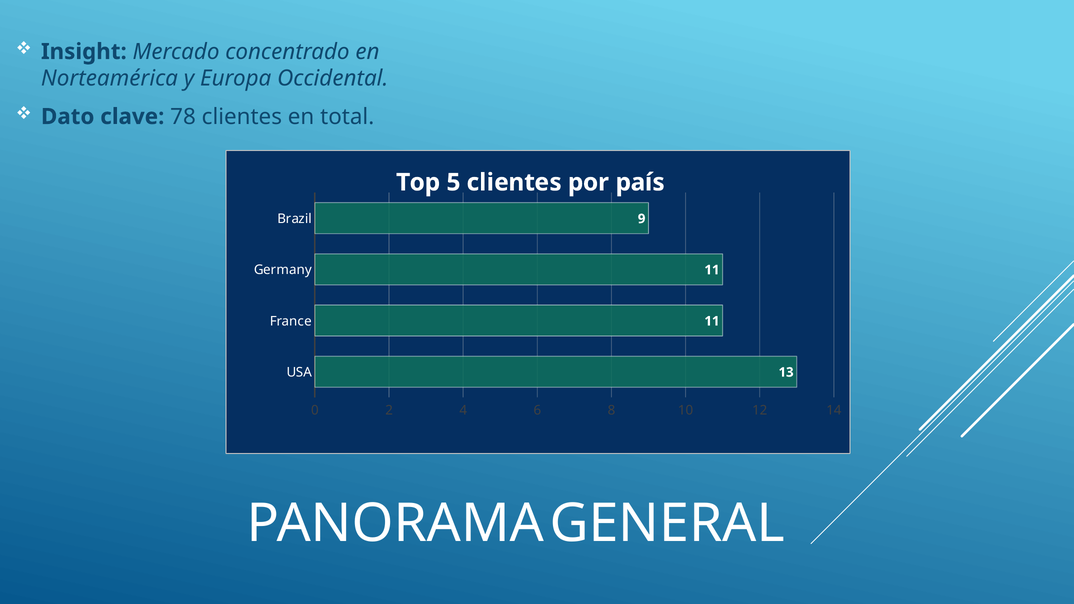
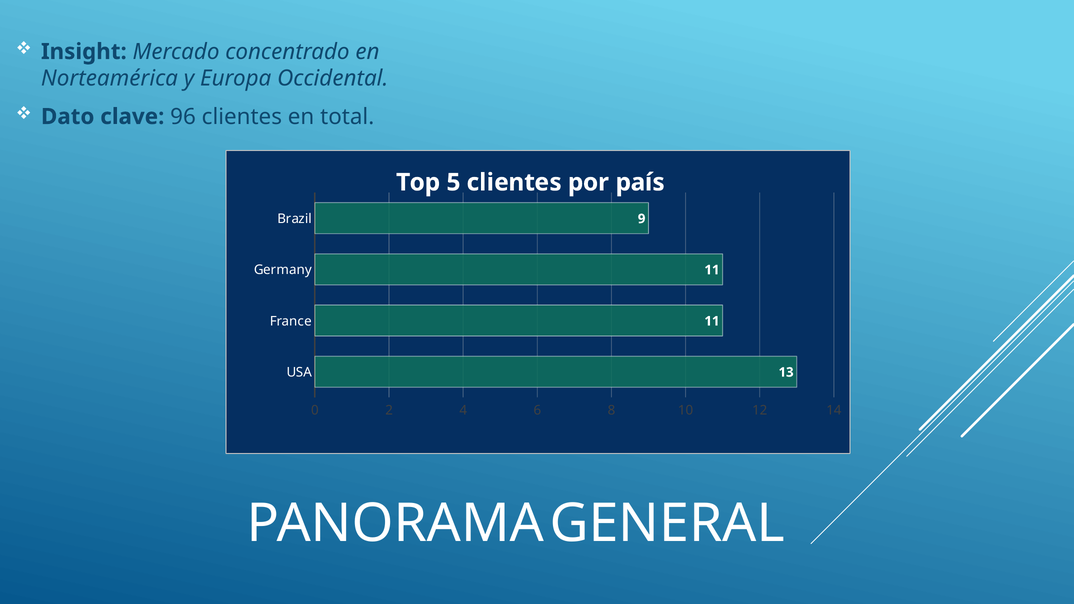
78: 78 -> 96
